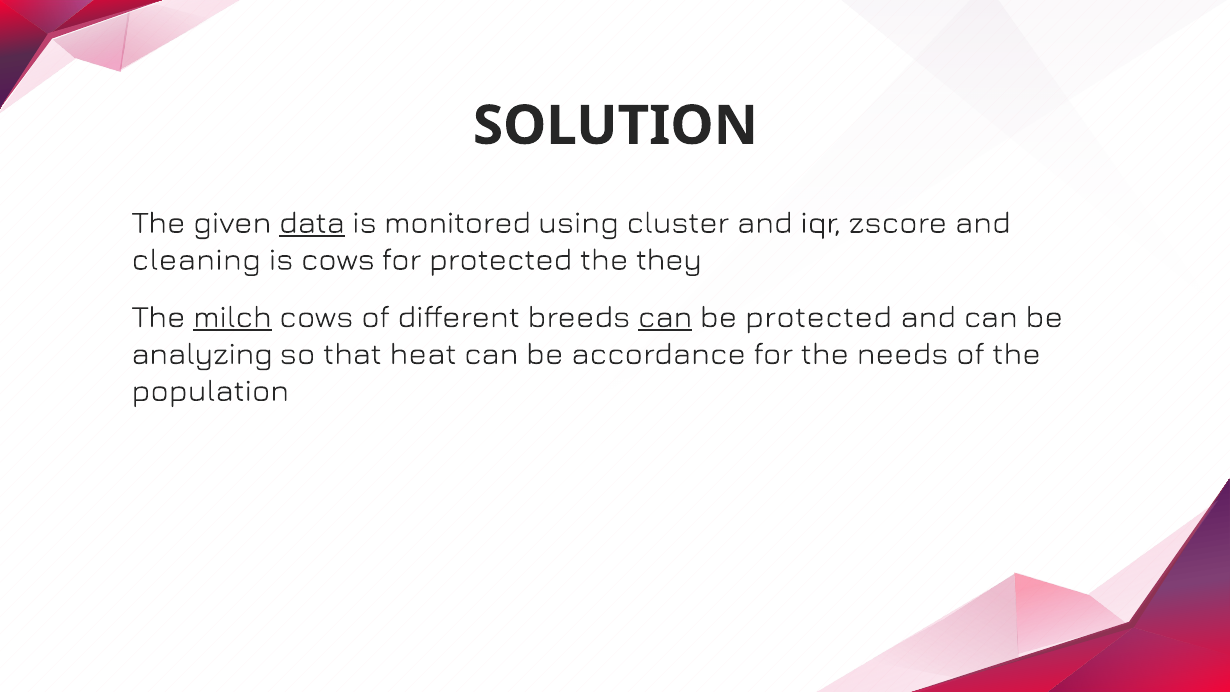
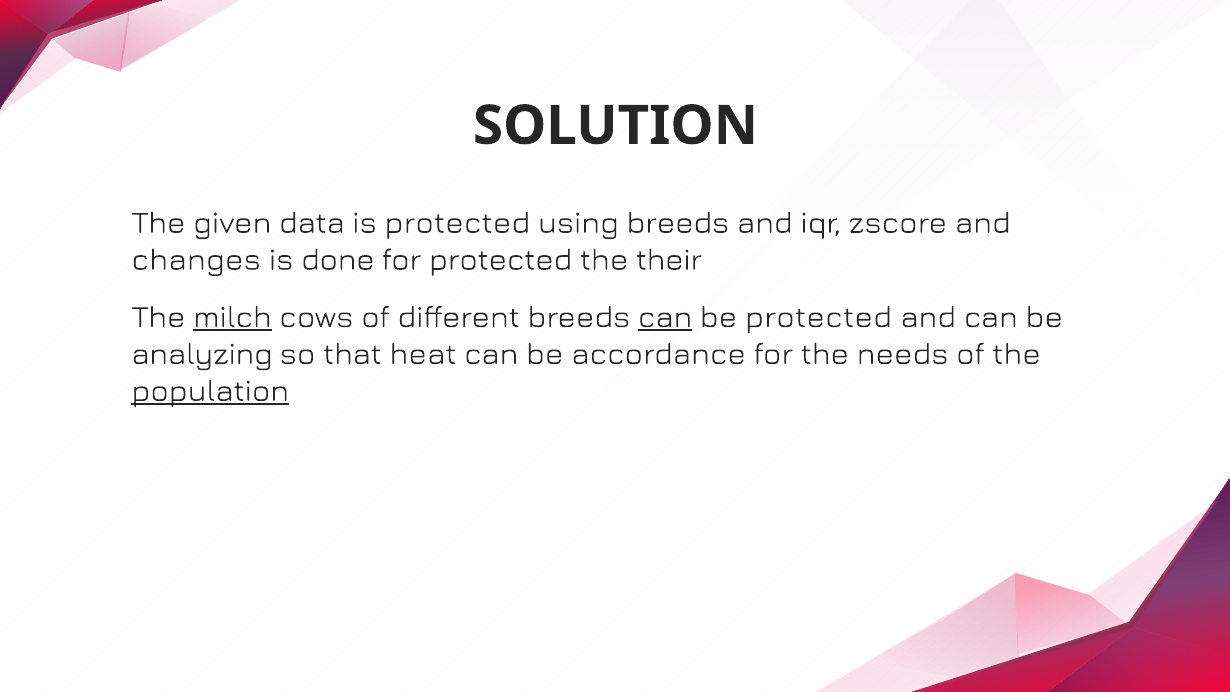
data underline: present -> none
is monitored: monitored -> protected
using cluster: cluster -> breeds
cleaning: cleaning -> changes
is cows: cows -> done
they: they -> their
population underline: none -> present
